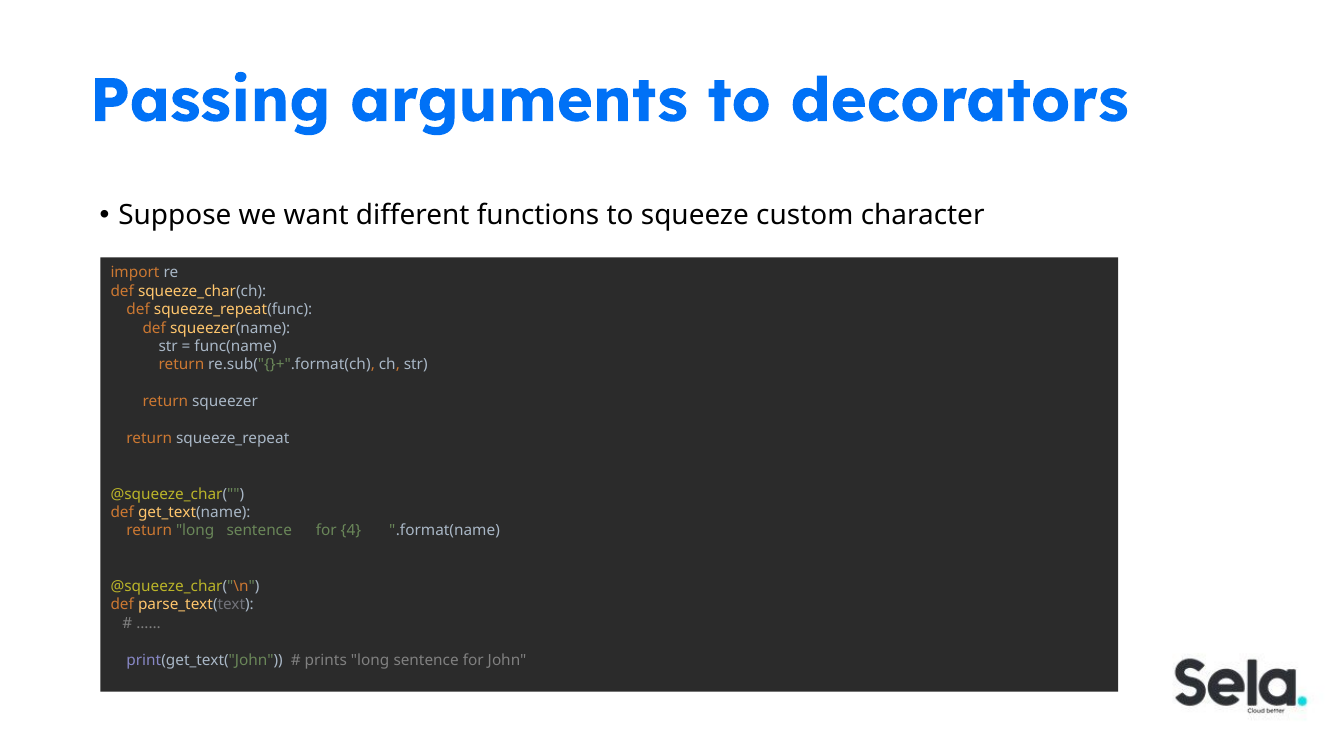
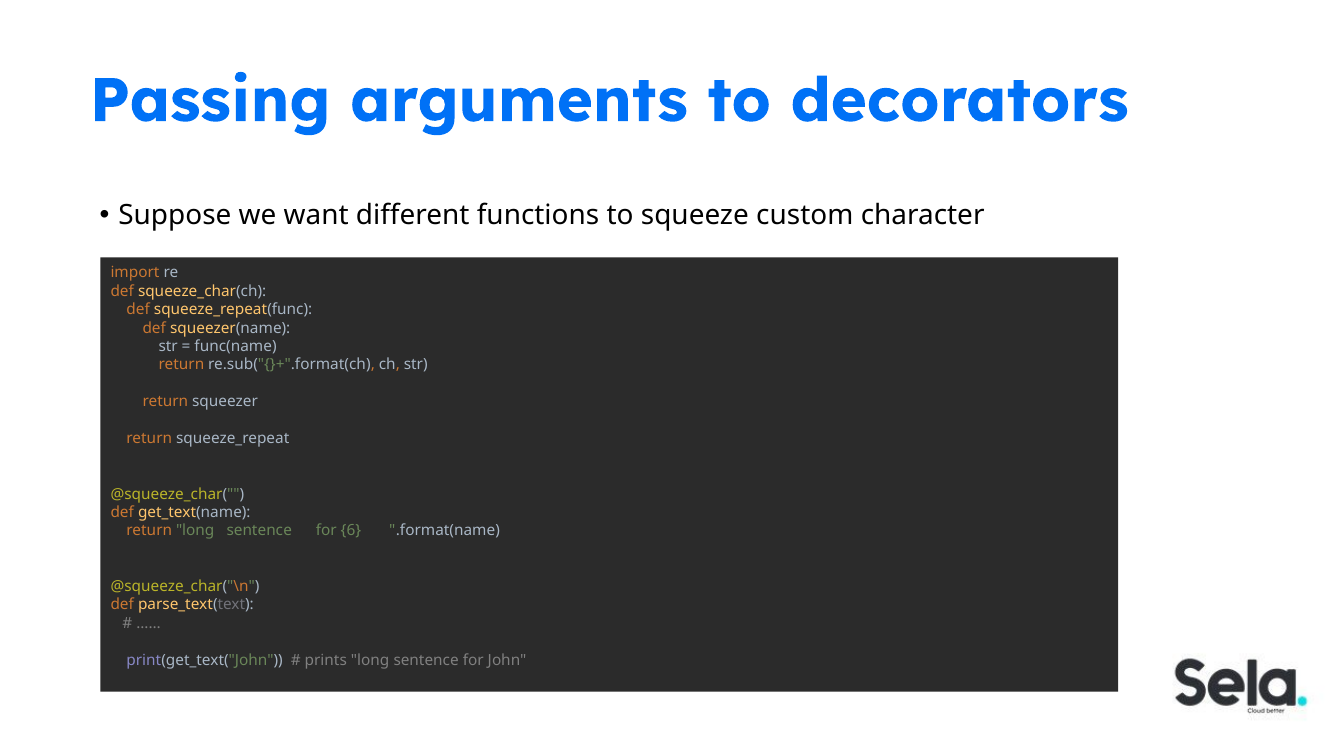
4: 4 -> 6
